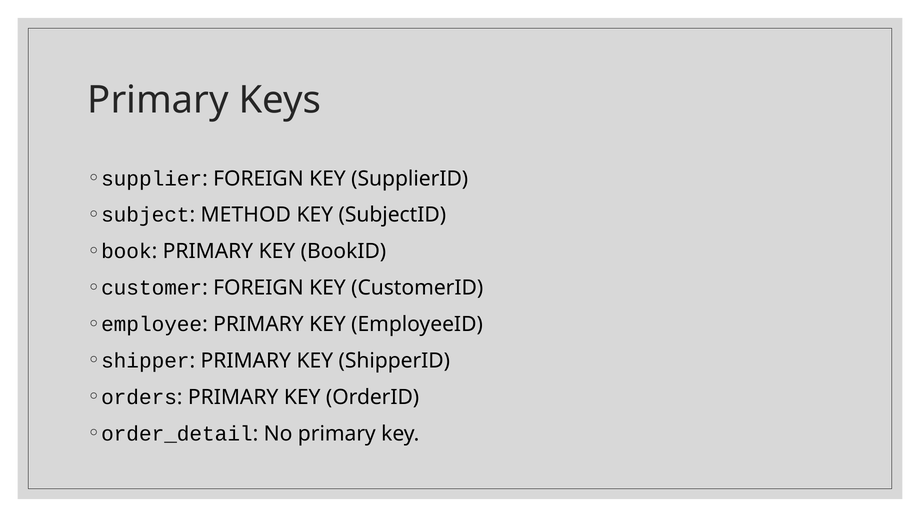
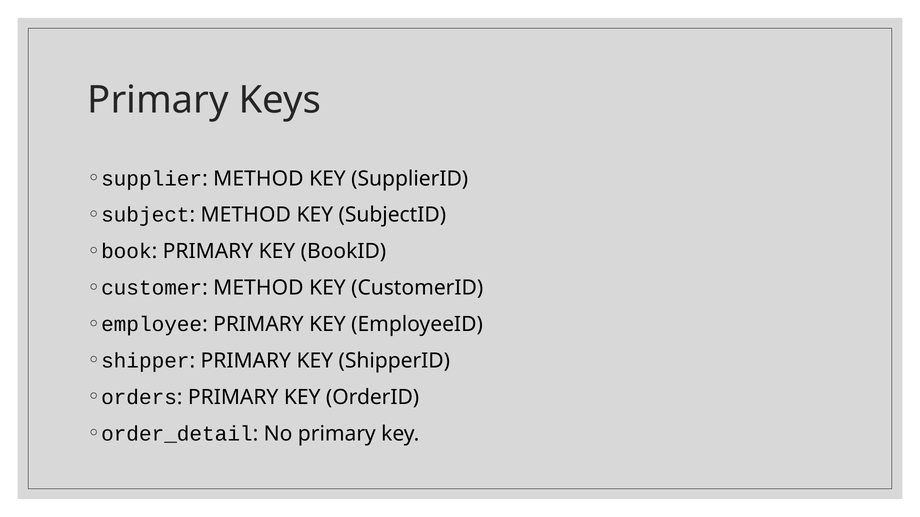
FOREIGN at (258, 179): FOREIGN -> METHOD
FOREIGN at (258, 288): FOREIGN -> METHOD
